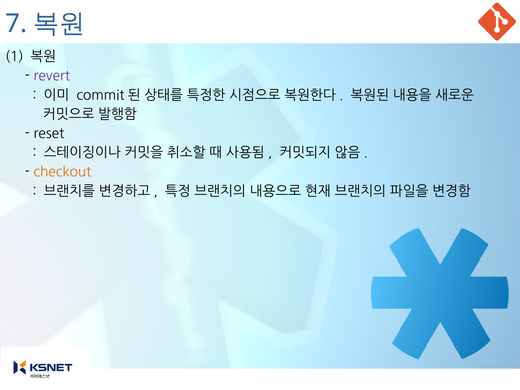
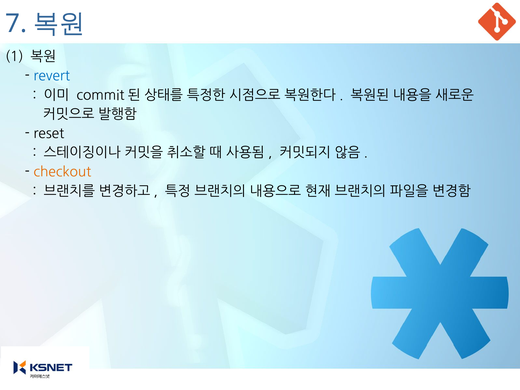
revert colour: purple -> blue
